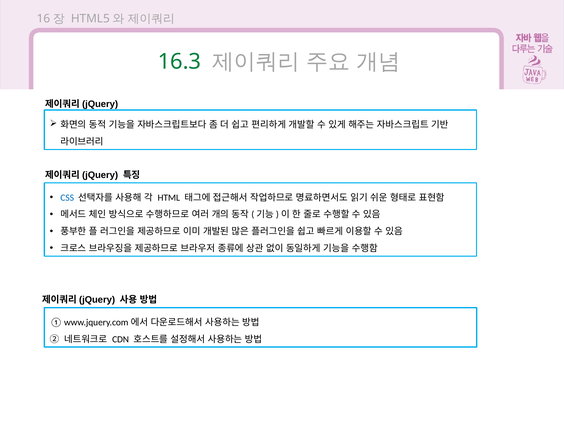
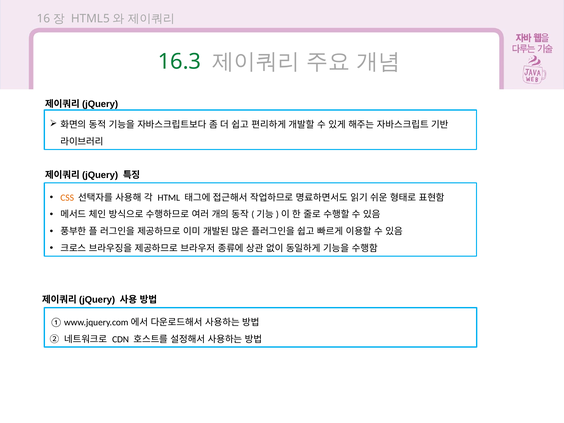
CSS colour: blue -> orange
